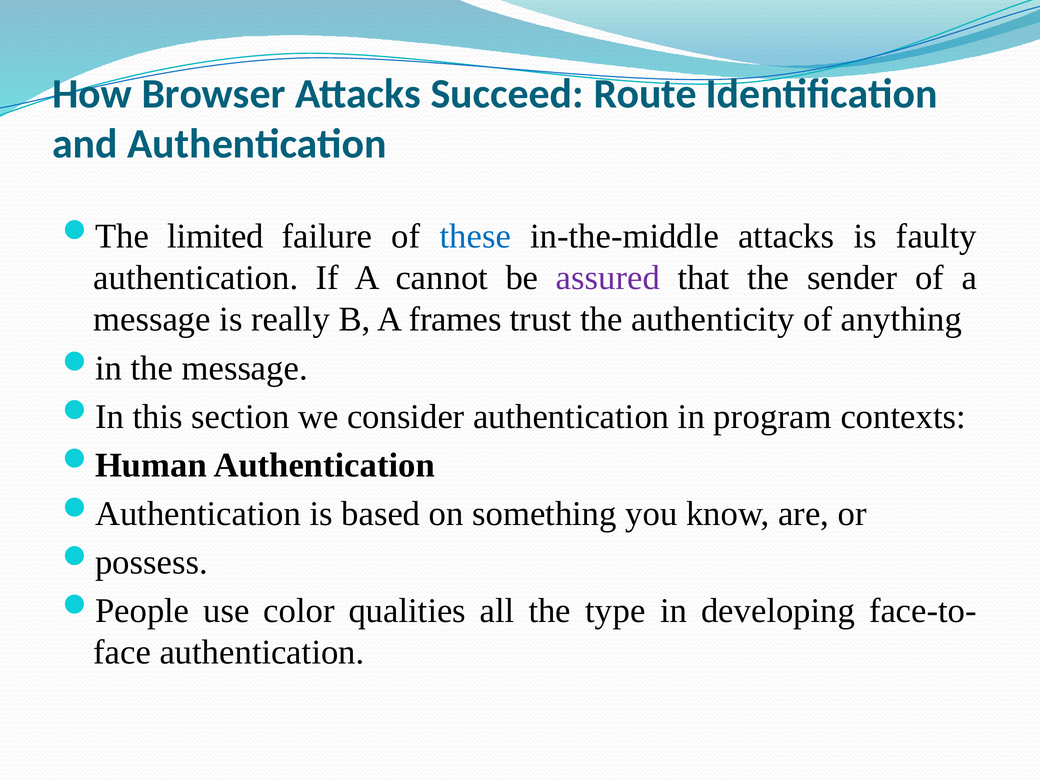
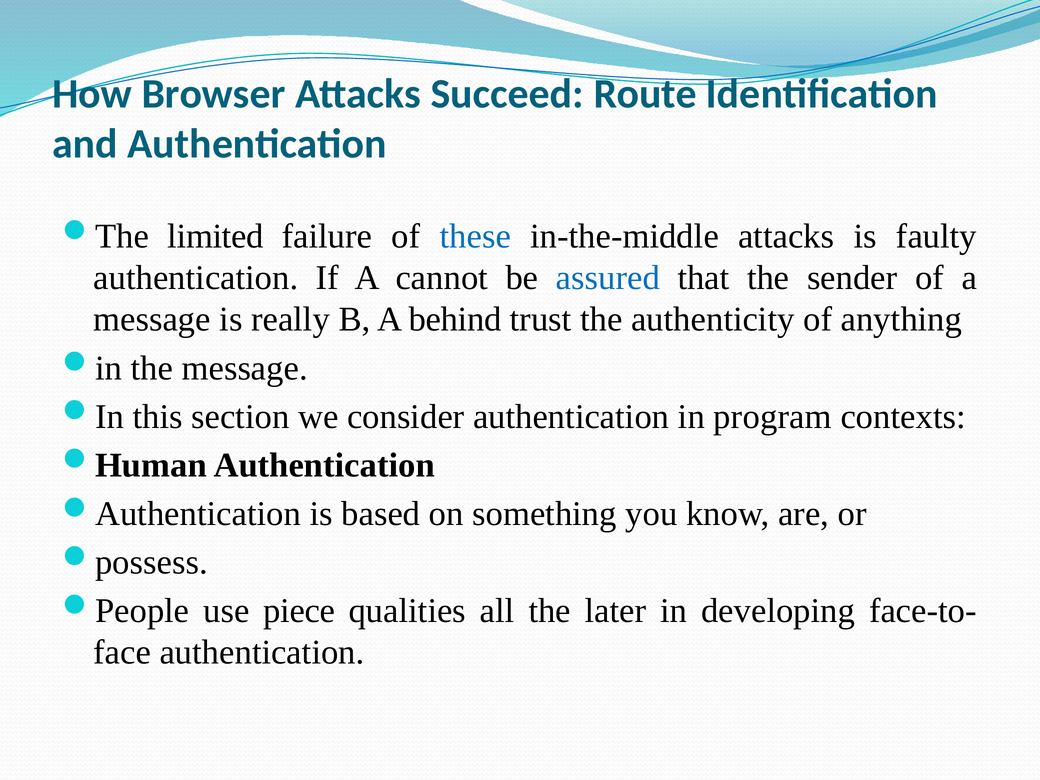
assured colour: purple -> blue
frames: frames -> behind
color: color -> piece
type: type -> later
